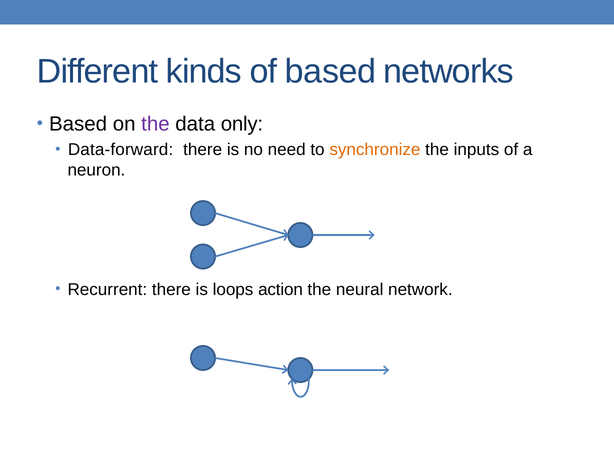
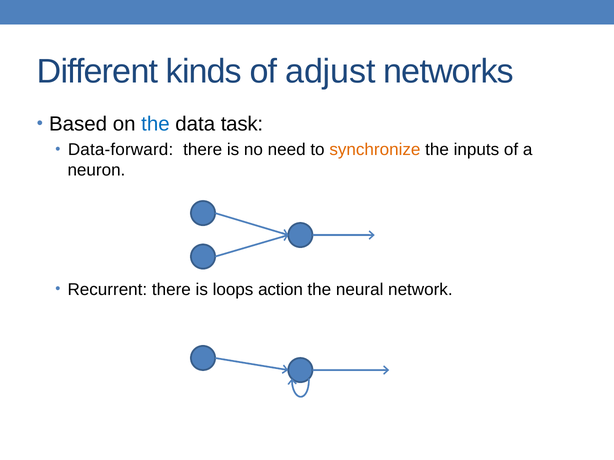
of based: based -> adjust
the at (155, 124) colour: purple -> blue
only: only -> task
